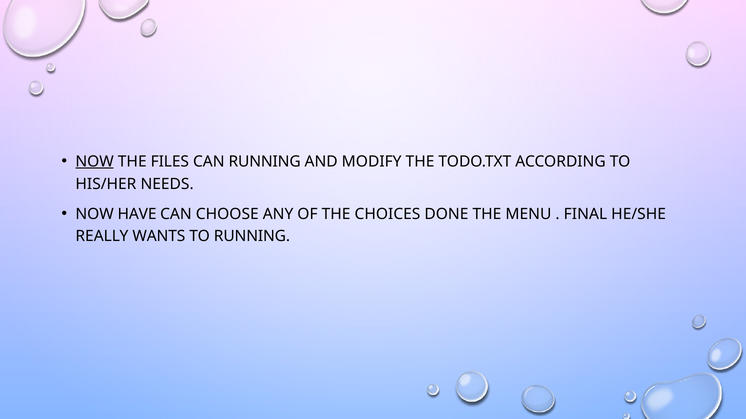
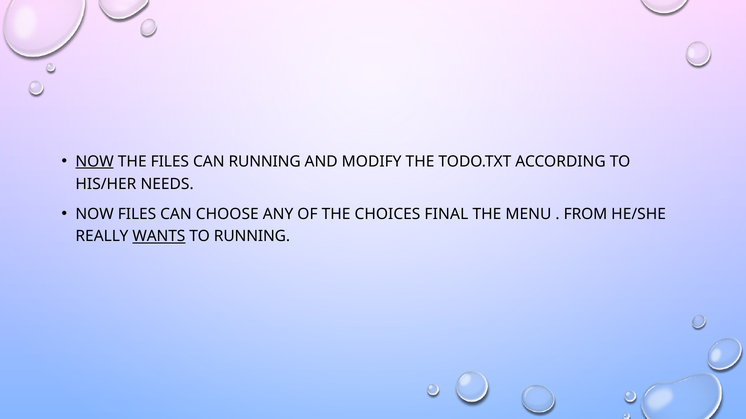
NOW HAVE: HAVE -> FILES
DONE: DONE -> FINAL
FINAL: FINAL -> FROM
WANTS underline: none -> present
